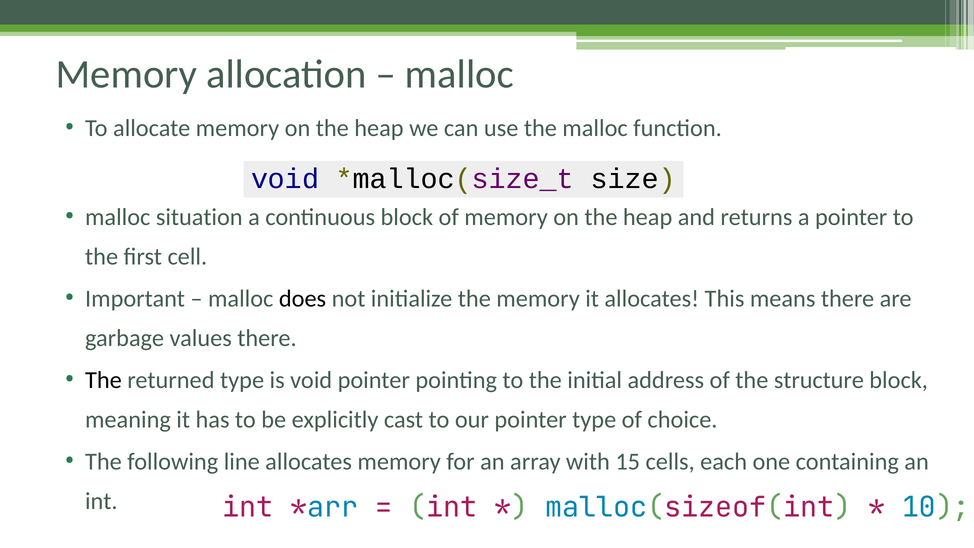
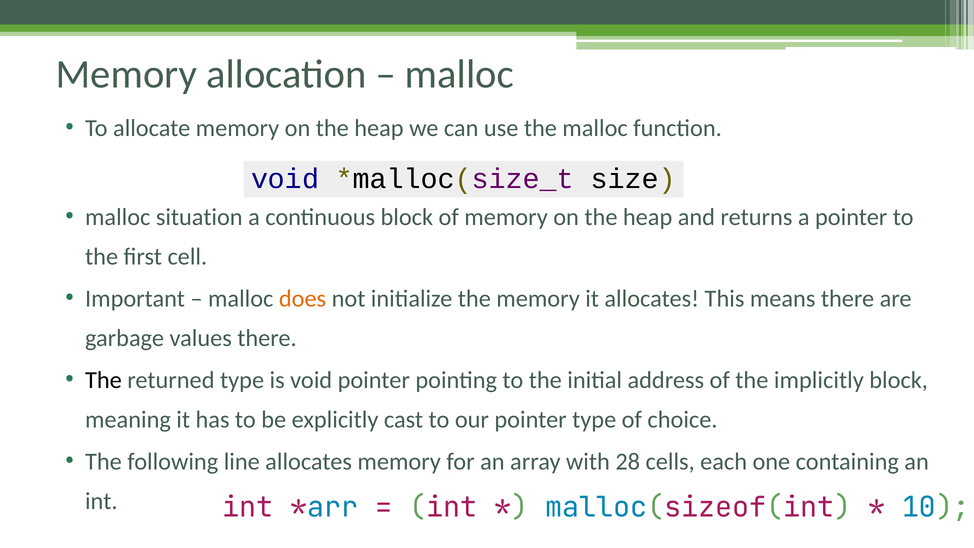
does colour: black -> orange
structure: structure -> implicitly
15: 15 -> 28
